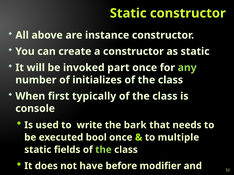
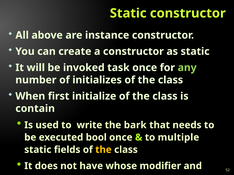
part: part -> task
typically: typically -> initialize
console: console -> contain
the at (103, 150) colour: light green -> yellow
before: before -> whose
